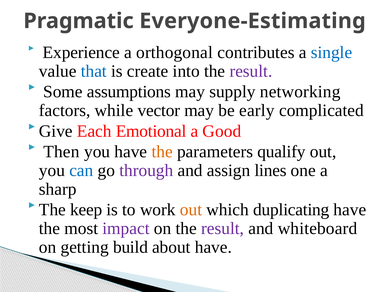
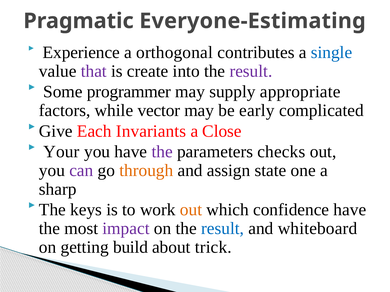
that colour: blue -> purple
assumptions: assumptions -> programmer
networking: networking -> appropriate
Emotional: Emotional -> Invariants
Good: Good -> Close
Then: Then -> Your
the at (162, 152) colour: orange -> purple
qualify: qualify -> checks
can colour: blue -> purple
through colour: purple -> orange
lines: lines -> state
keep: keep -> keys
duplicating: duplicating -> confidence
result at (223, 229) colour: purple -> blue
about have: have -> trick
